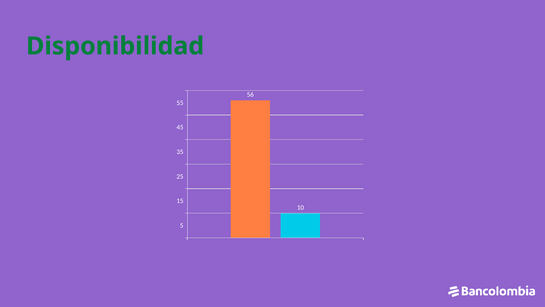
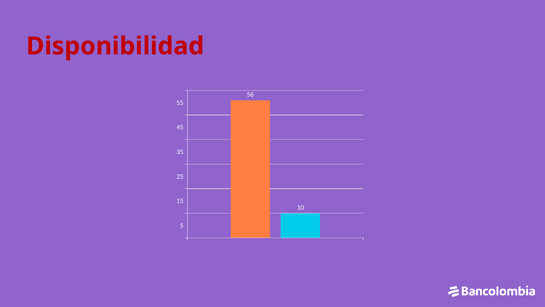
Disponibilidad colour: green -> red
